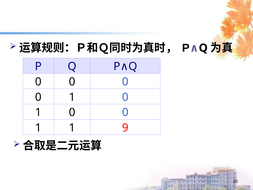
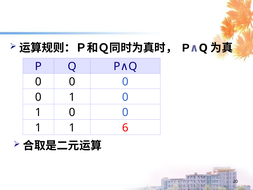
9: 9 -> 6
